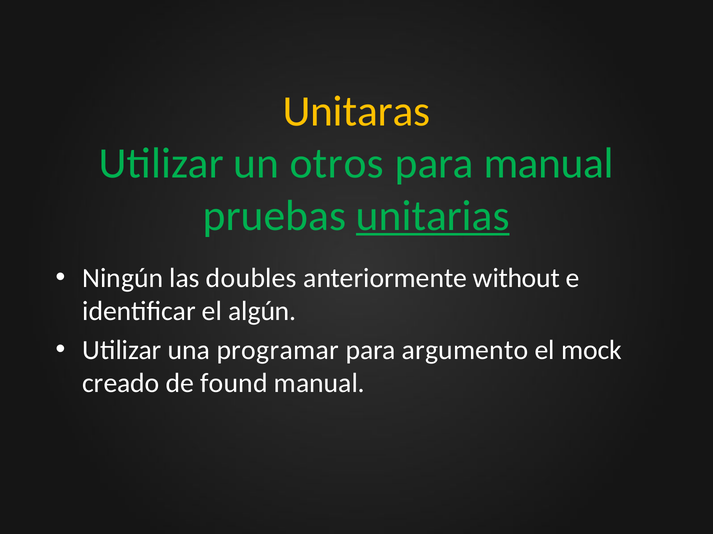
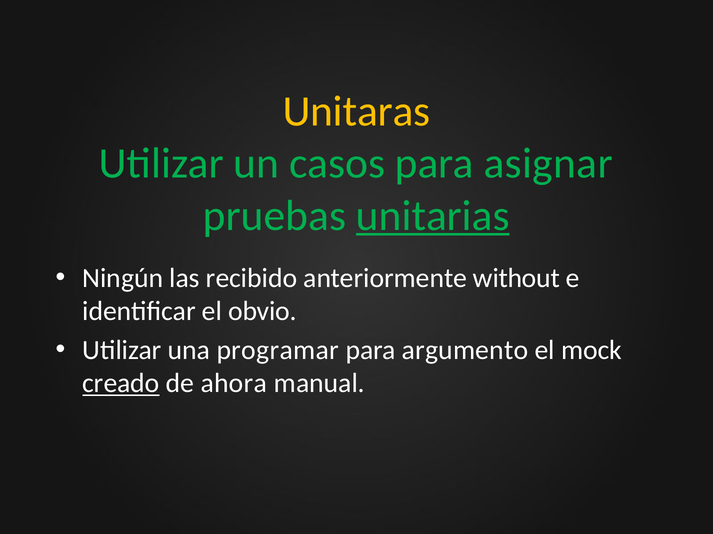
otros: otros -> casos
para manual: manual -> asignar
doubles: doubles -> recibido
algún: algún -> obvio
creado underline: none -> present
found: found -> ahora
